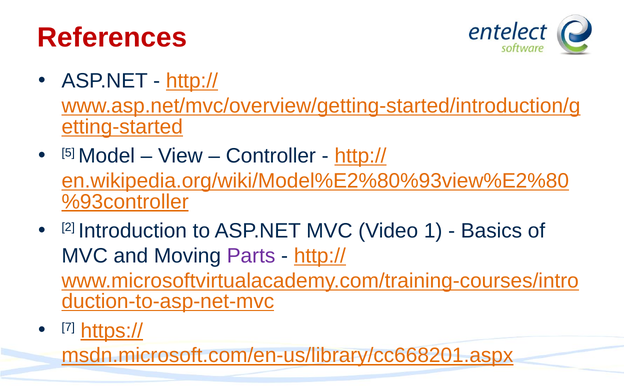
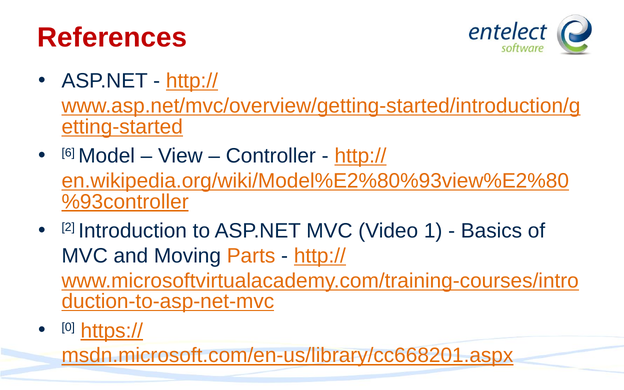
5: 5 -> 6
Parts colour: purple -> orange
7: 7 -> 0
